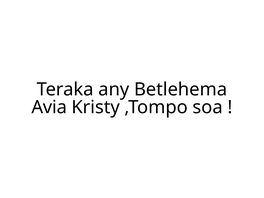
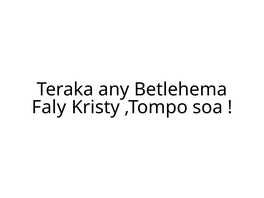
Avia: Avia -> Faly
